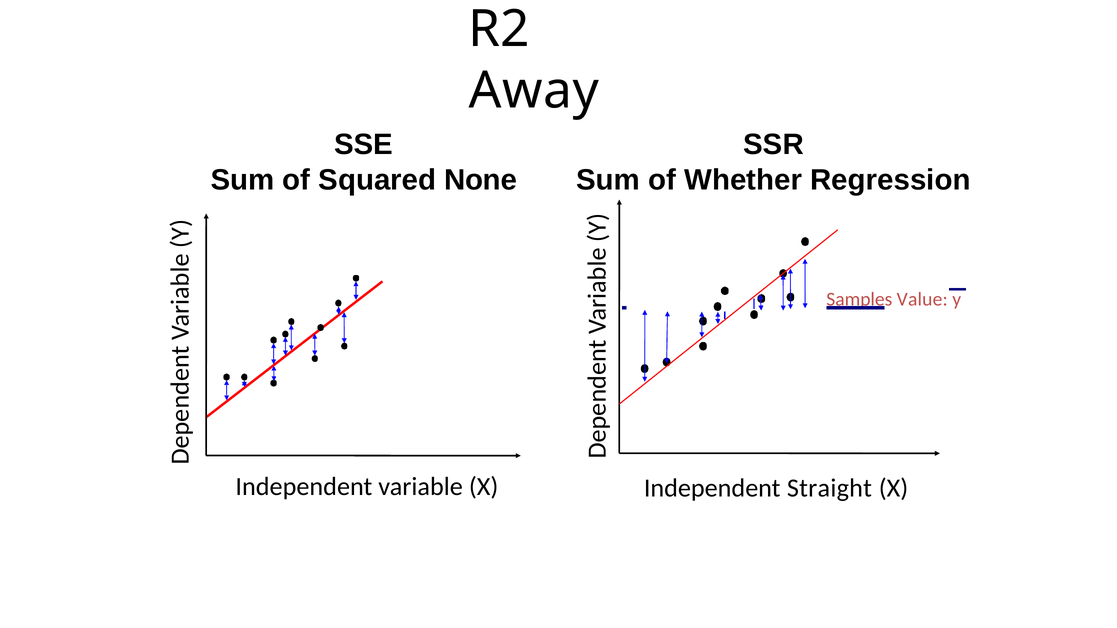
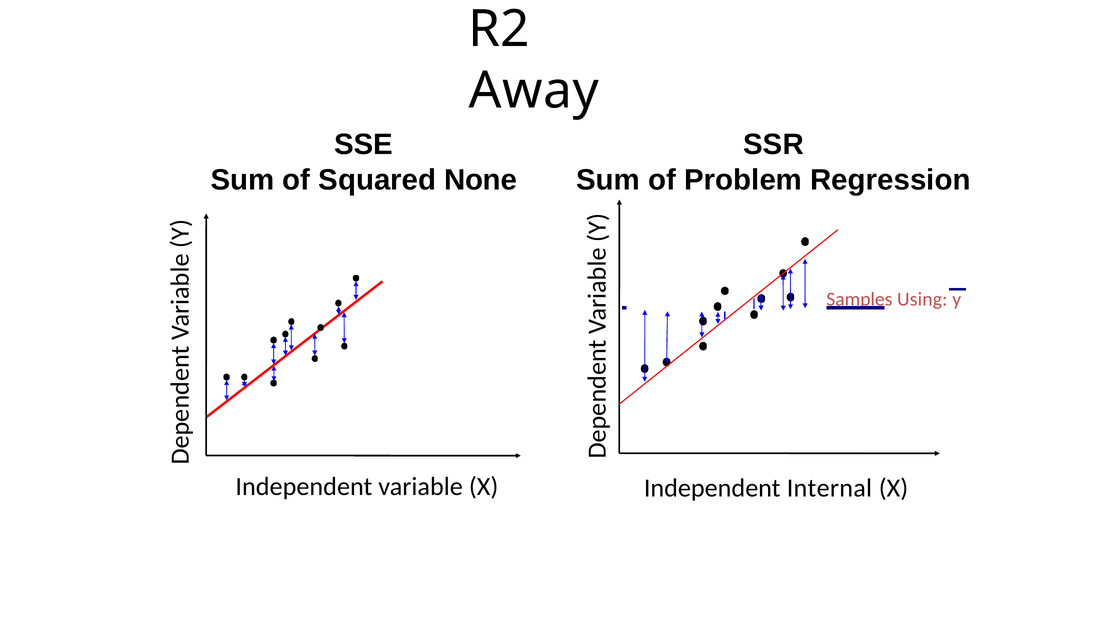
Whether: Whether -> Problem
Value: Value -> Using
Straight: Straight -> Internal
